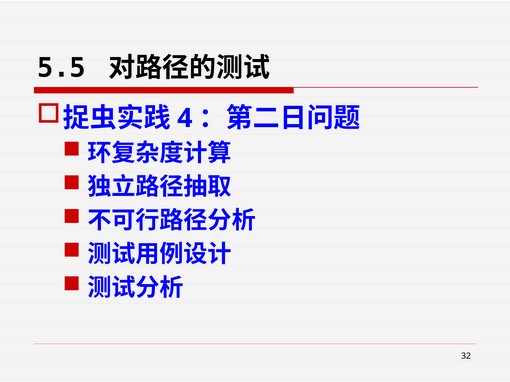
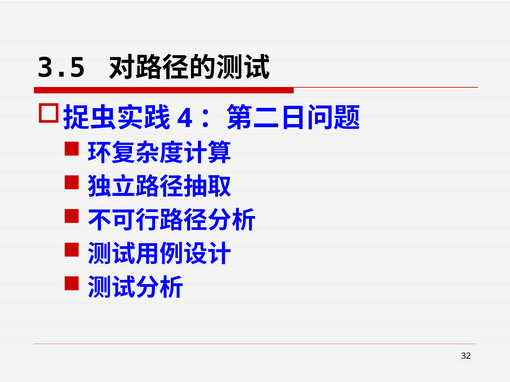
5.5: 5.5 -> 3.5
